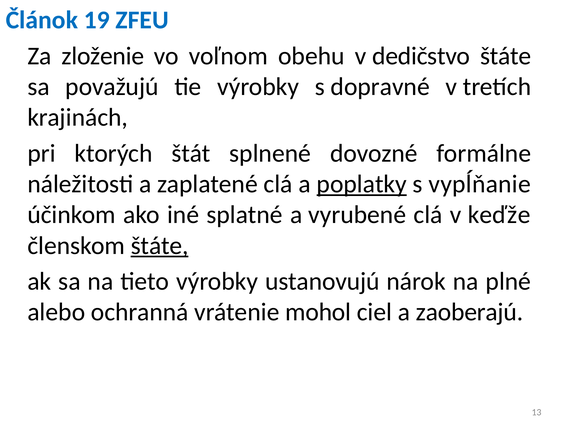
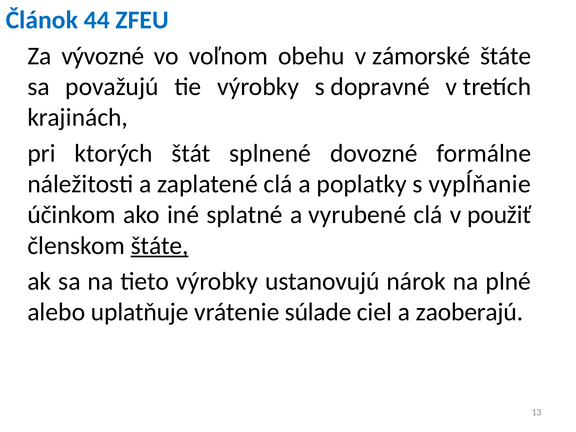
19: 19 -> 44
zloženie: zloženie -> vývozné
dedičstvo: dedičstvo -> zámorské
poplatky underline: present -> none
keďže: keďže -> použiť
ochranná: ochranná -> uplatňuje
mohol: mohol -> súlade
